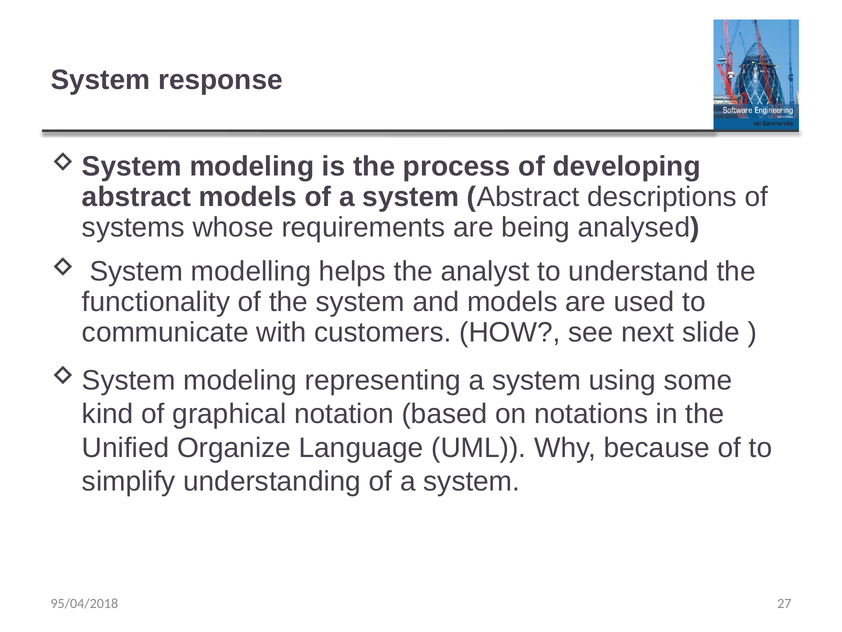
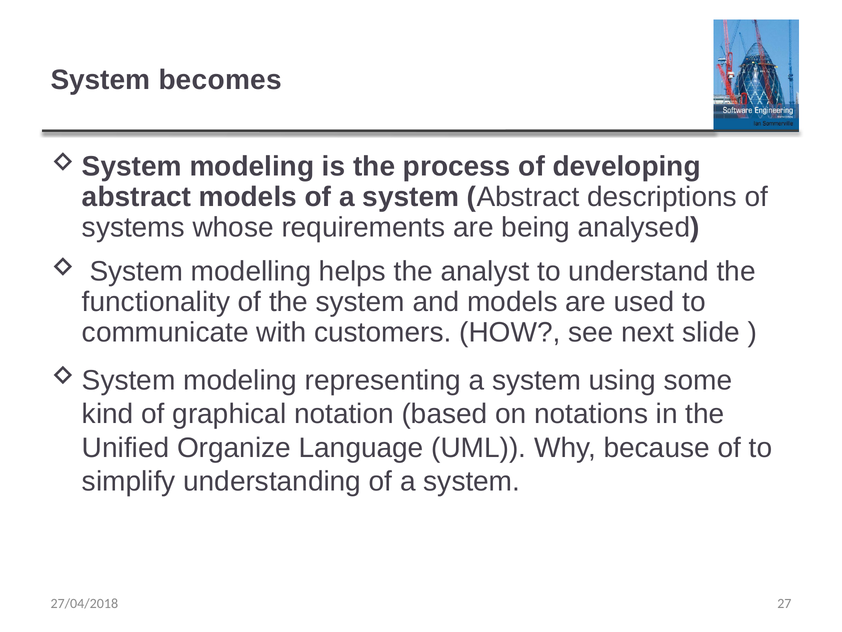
response: response -> becomes
95/04/2018: 95/04/2018 -> 27/04/2018
